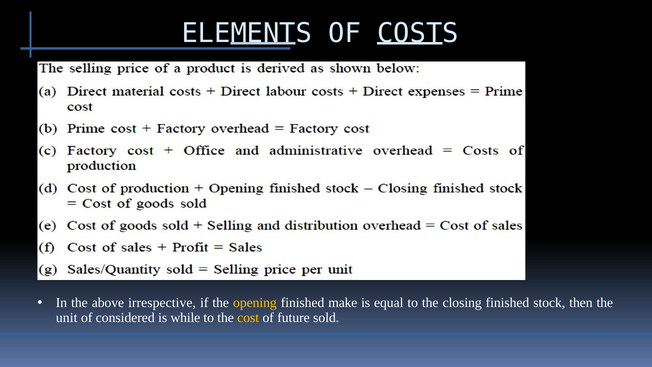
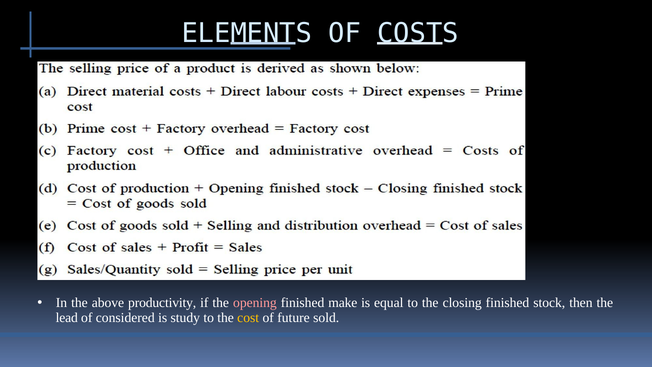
irrespective: irrespective -> productivity
opening colour: yellow -> pink
unit: unit -> lead
while: while -> study
